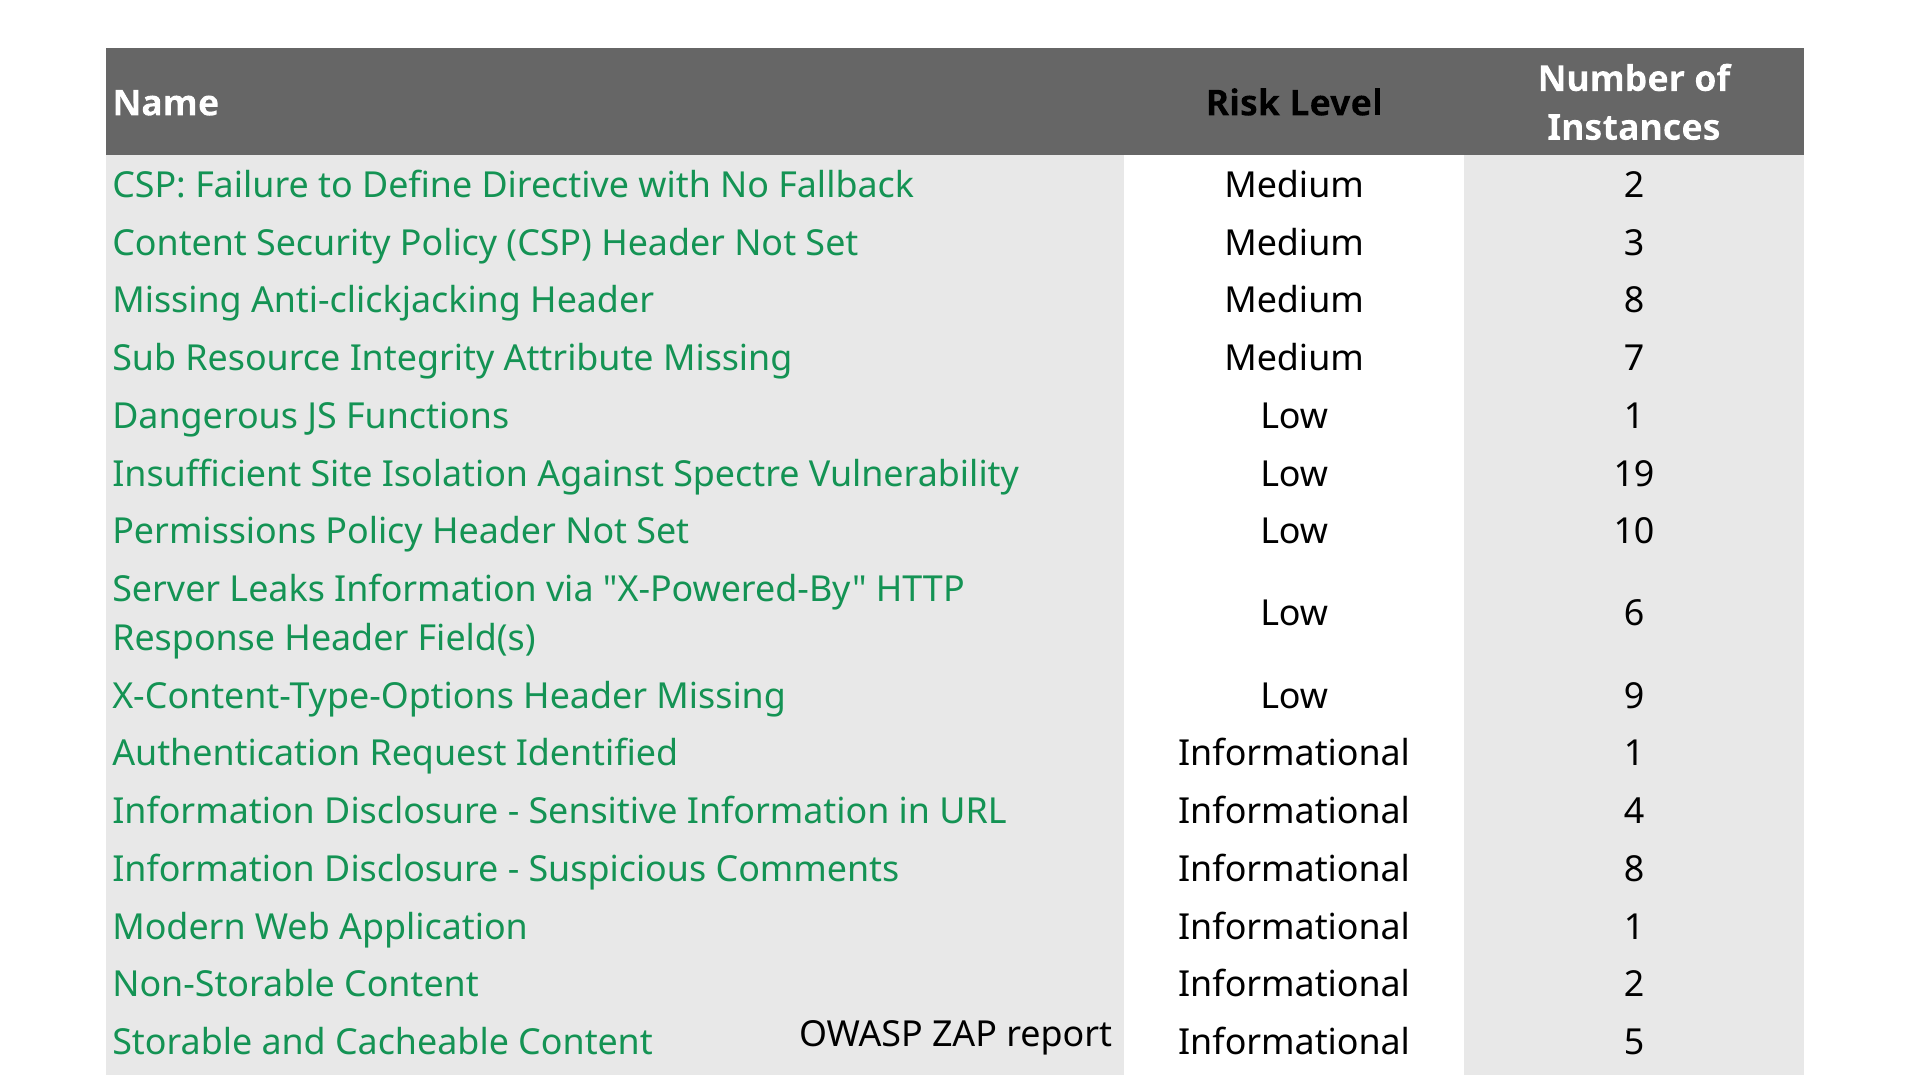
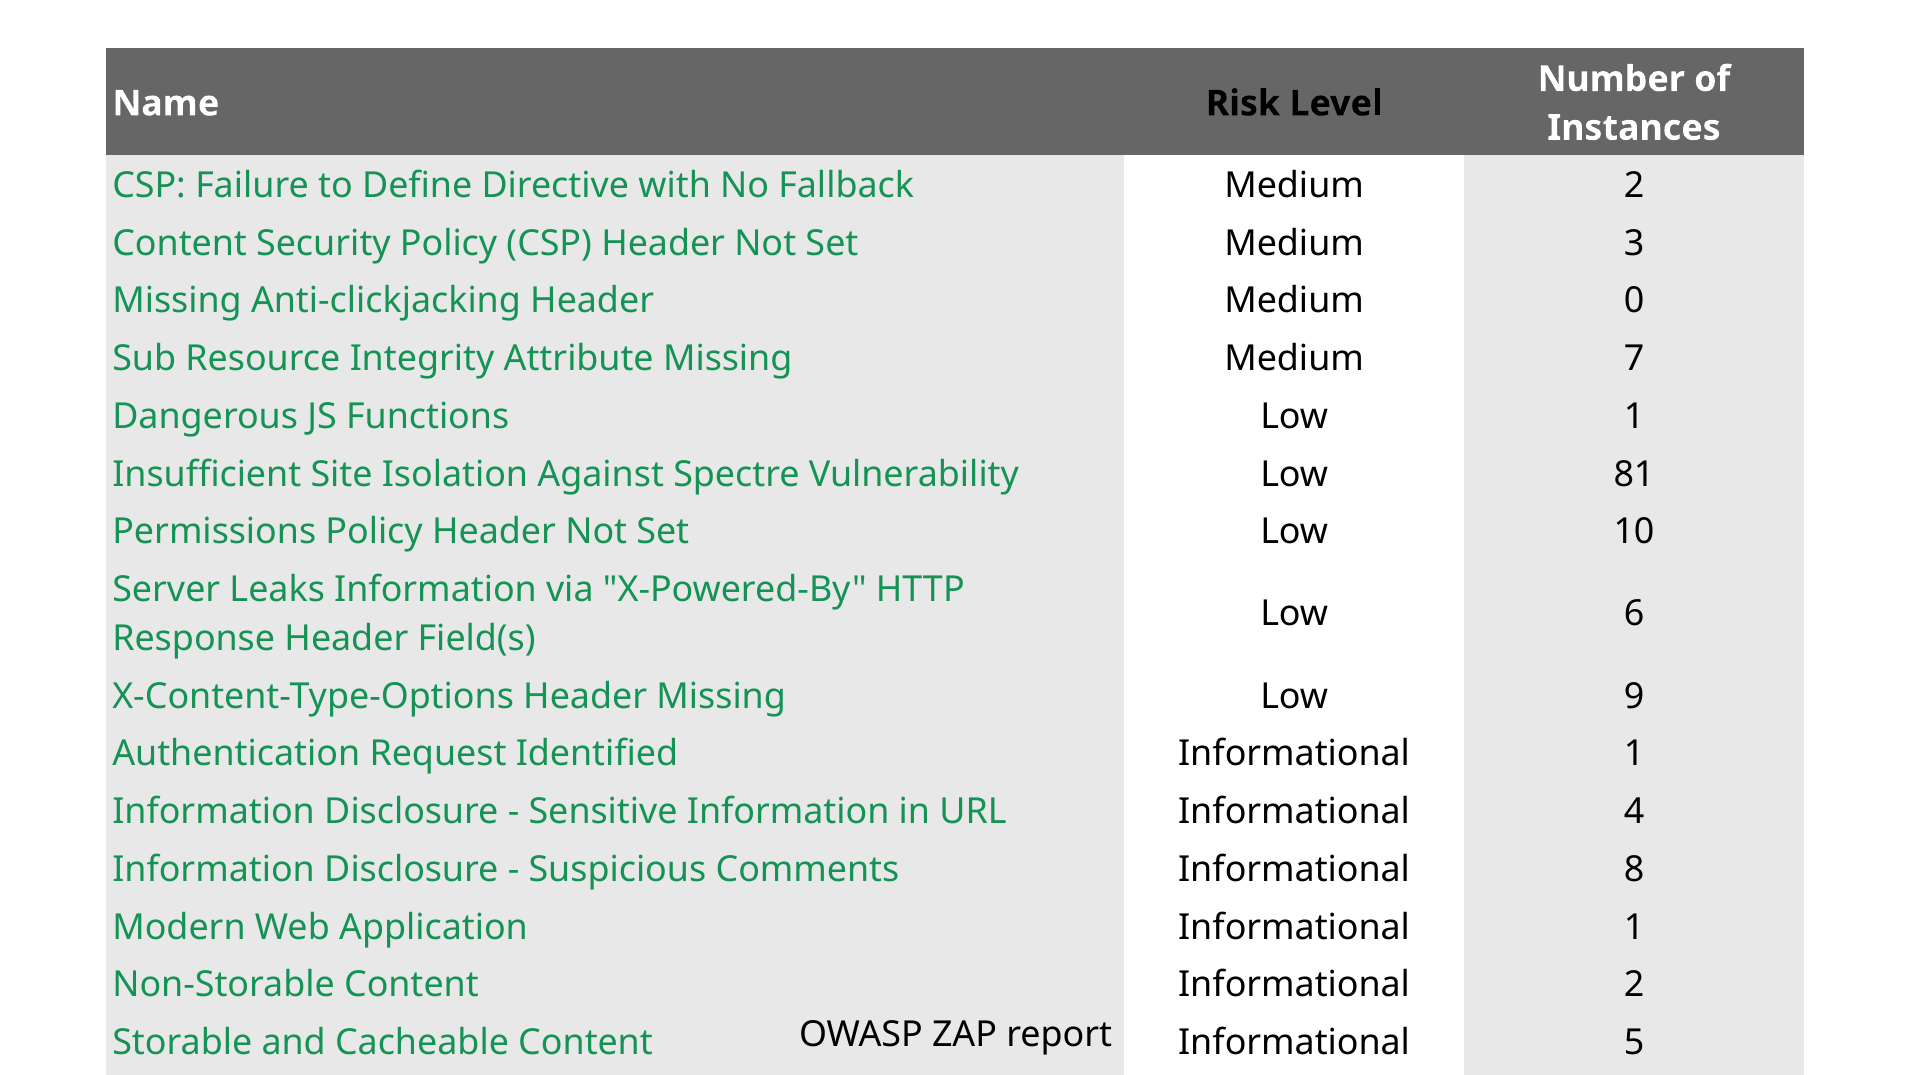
Medium 8: 8 -> 0
19: 19 -> 81
